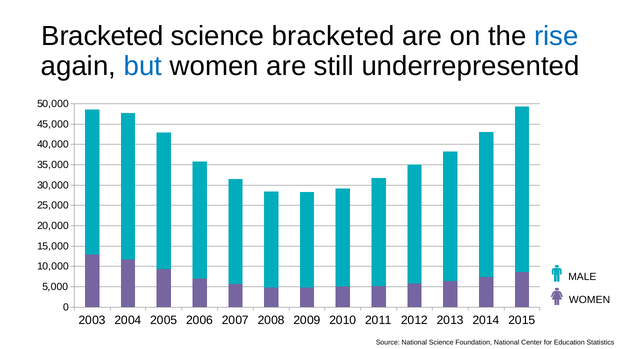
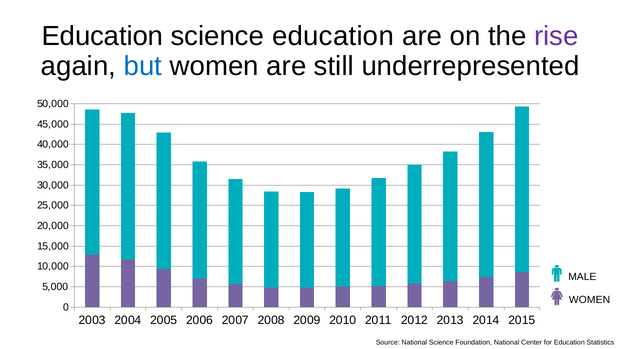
Bracketed at (102, 36): Bracketed -> Education
science bracketed: bracketed -> education
rise colour: blue -> purple
